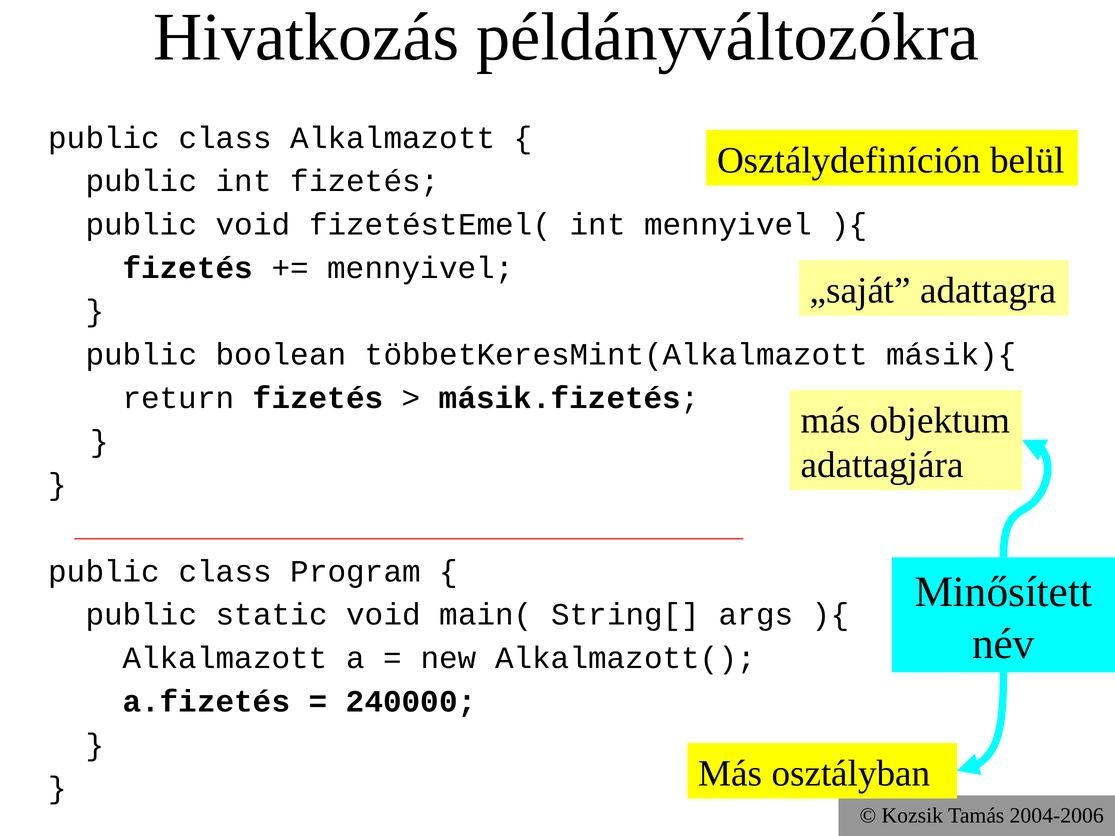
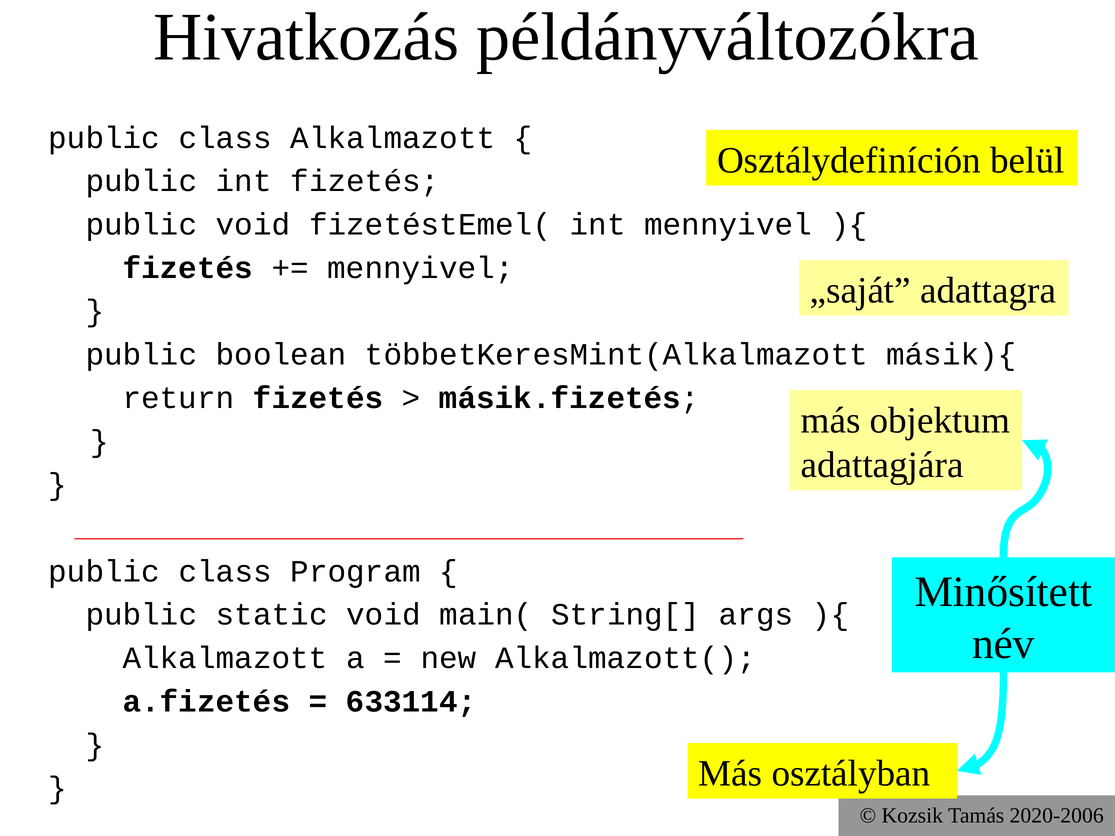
240000: 240000 -> 633114
2004-2006: 2004-2006 -> 2020-2006
